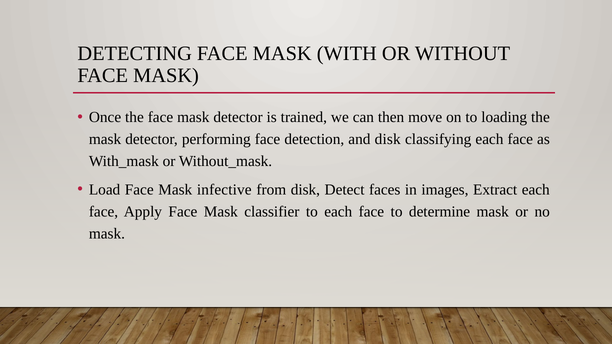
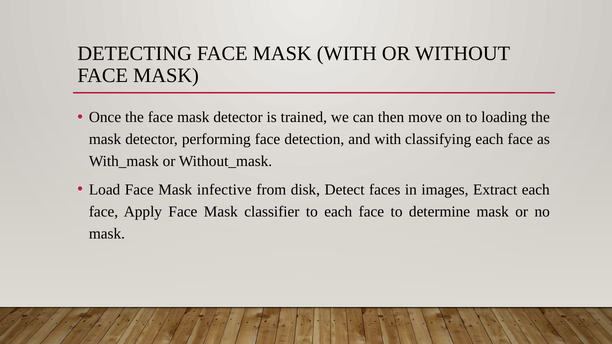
and disk: disk -> with
